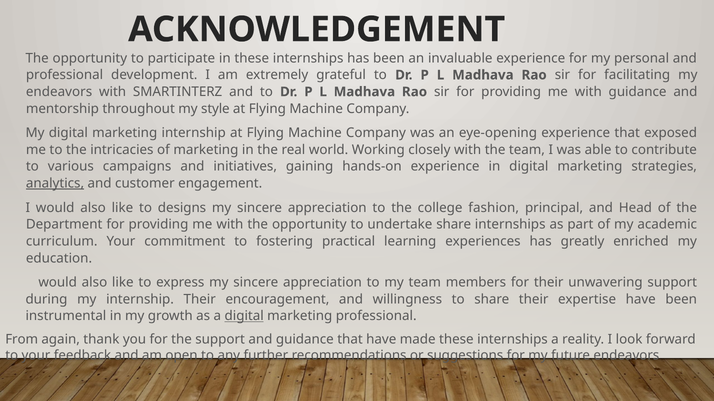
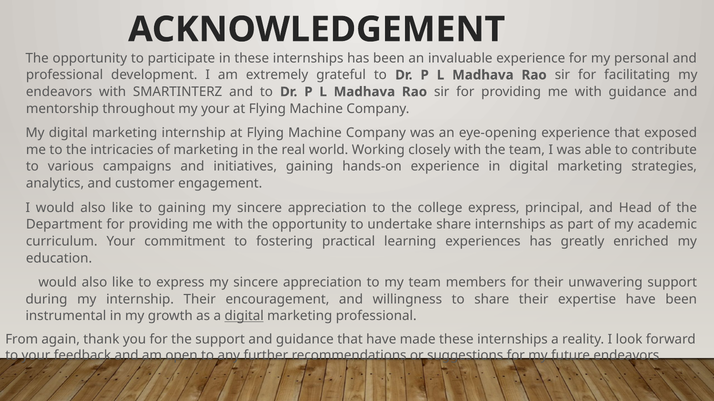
my style: style -> your
analytics underline: present -> none
to designs: designs -> gaining
college fashion: fashion -> express
